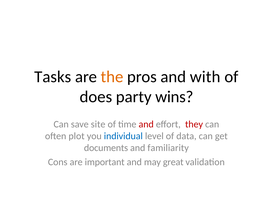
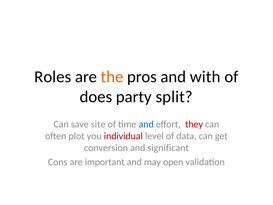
Tasks: Tasks -> Roles
wins: wins -> split
and at (146, 124) colour: red -> blue
individual colour: blue -> red
documents: documents -> conversion
familiarity: familiarity -> significant
great: great -> open
